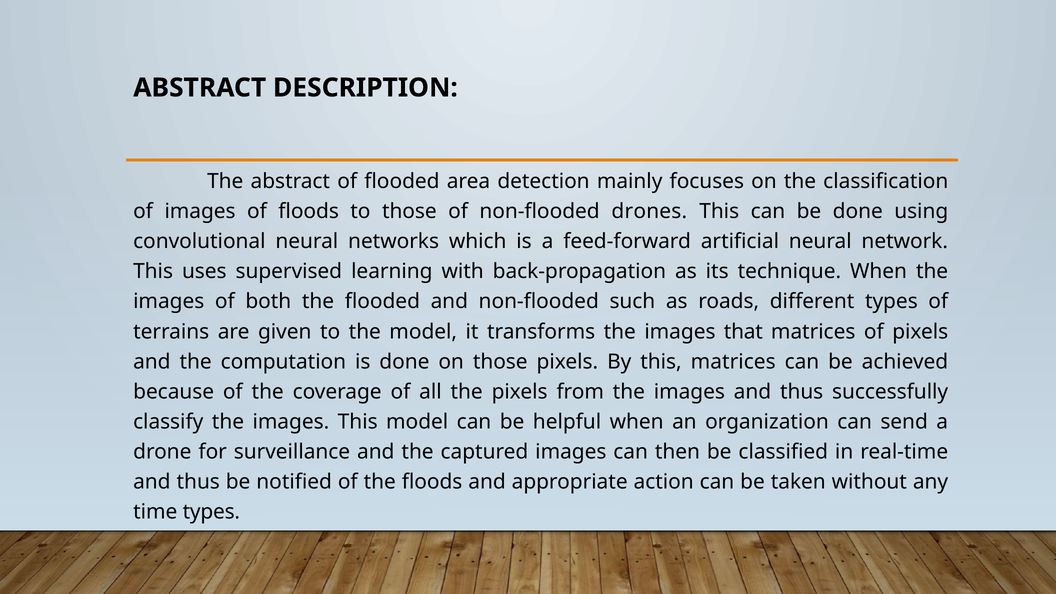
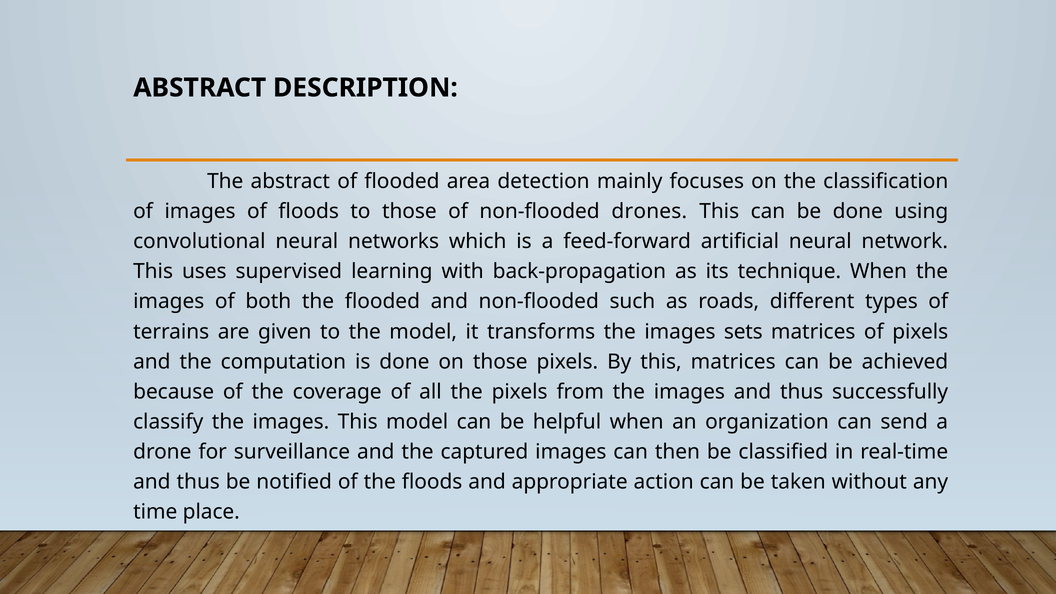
that: that -> sets
time types: types -> place
